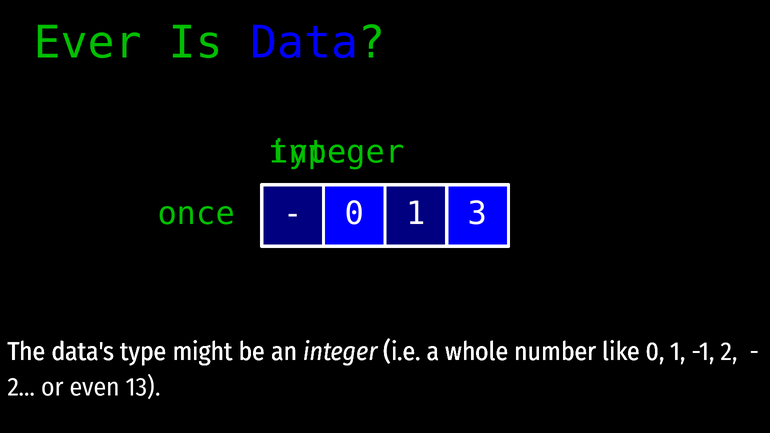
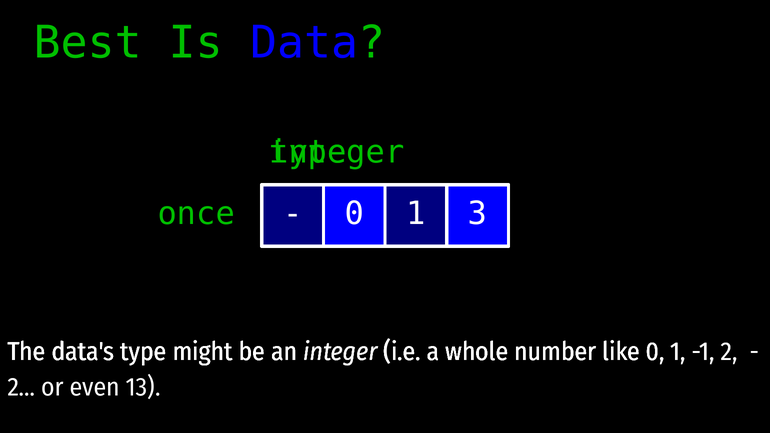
Ever: Ever -> Best
